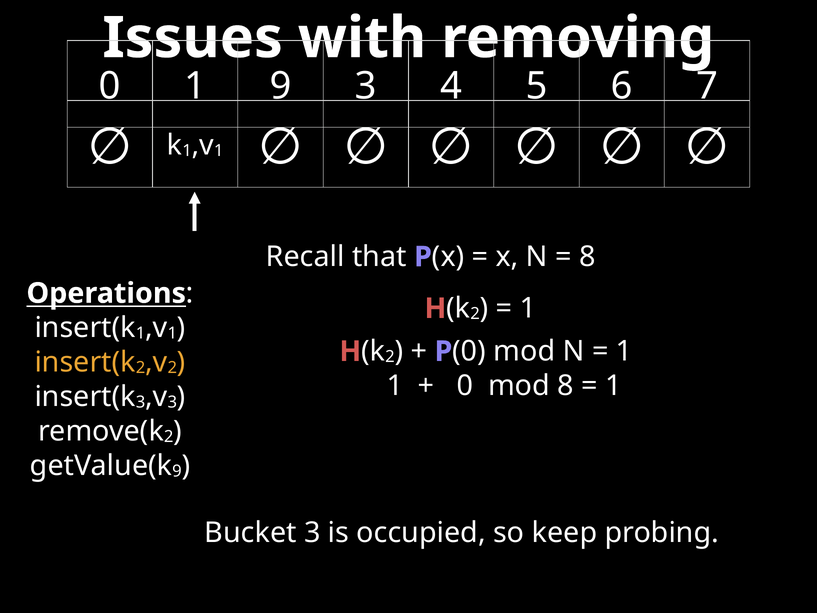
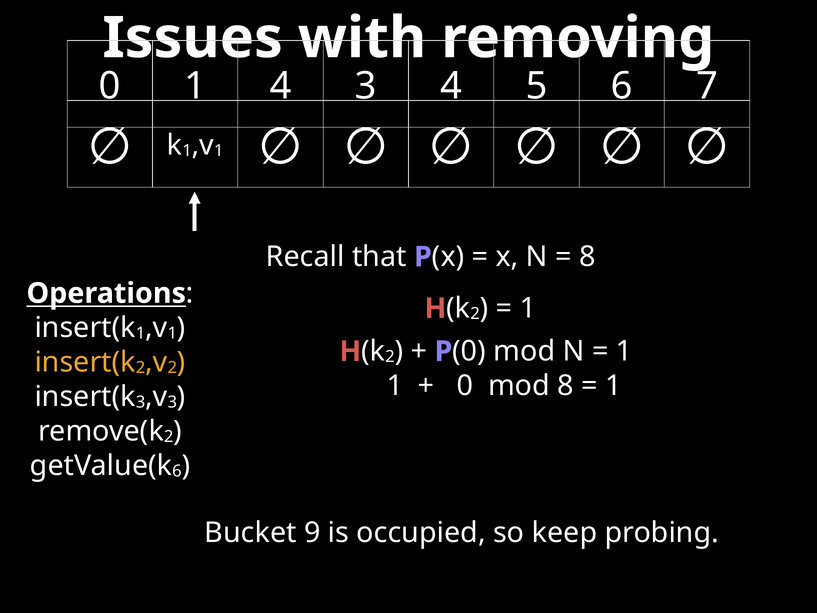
1 9: 9 -> 4
9 at (177, 471): 9 -> 6
Bucket 3: 3 -> 9
